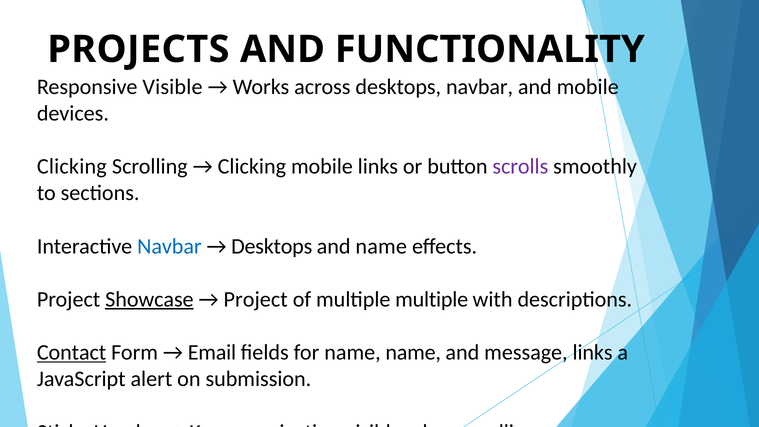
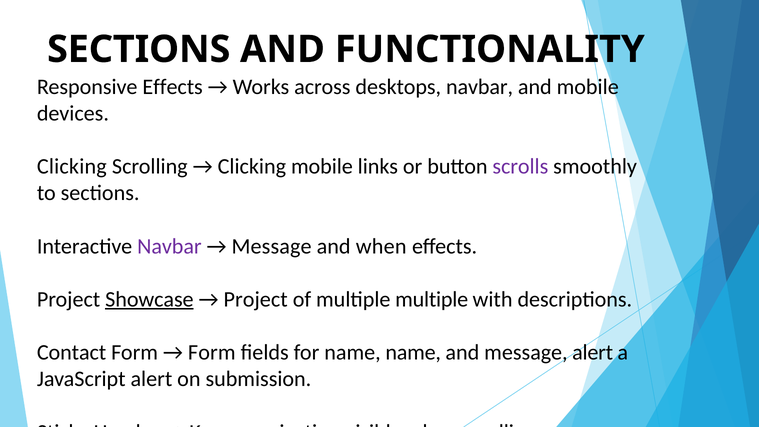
PROJECTS at (138, 49): PROJECTS -> SECTIONS
Responsive Visible: Visible -> Effects
Navbar at (169, 246) colour: blue -> purple
Desktops at (272, 246): Desktops -> Message
and name: name -> when
Contact underline: present -> none
Email at (212, 352): Email -> Form
message links: links -> alert
